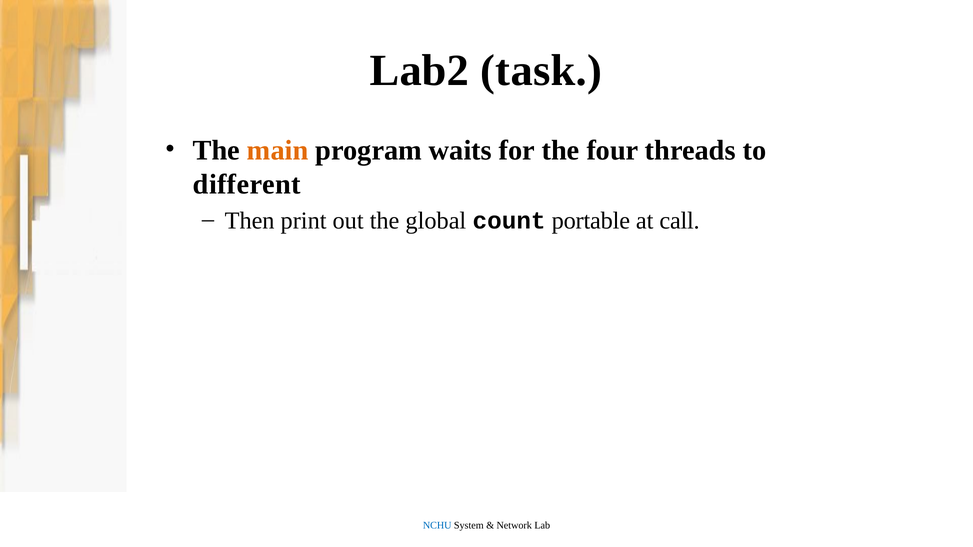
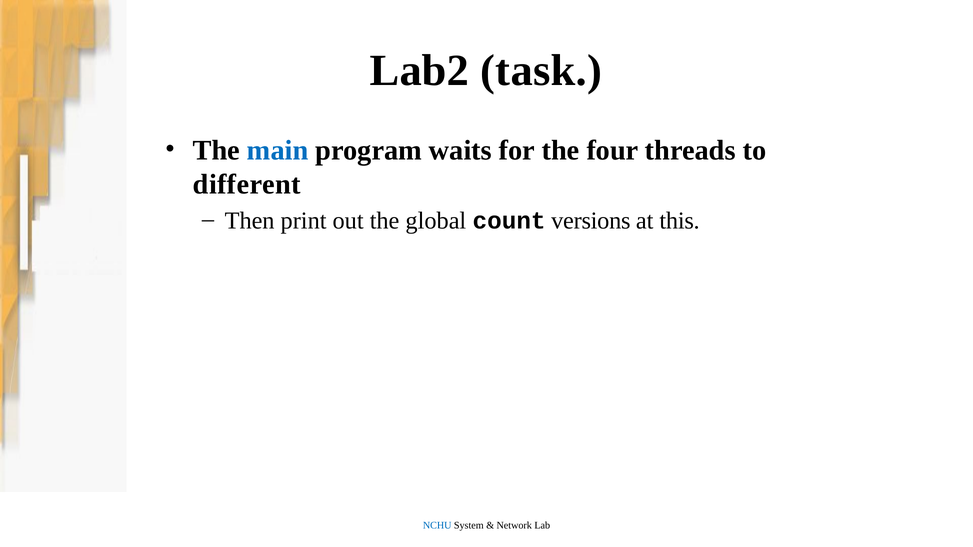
main colour: orange -> blue
portable: portable -> versions
call: call -> this
